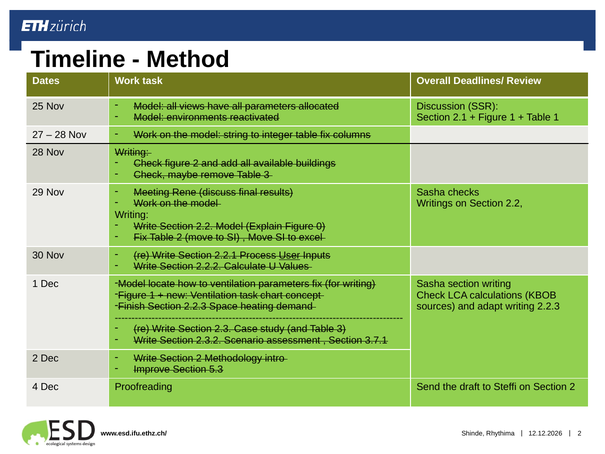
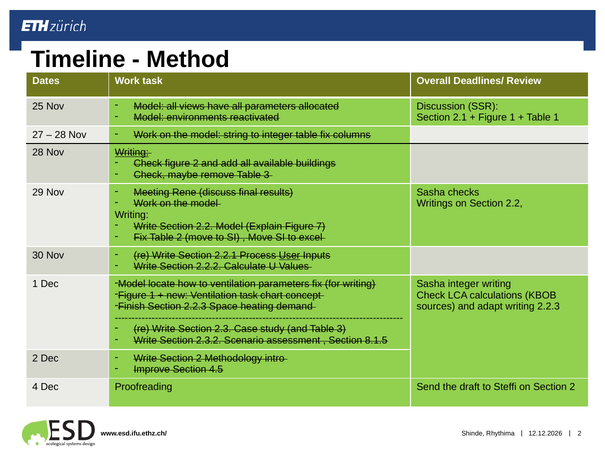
Writing at (132, 152) underline: none -> present
0: 0 -> 7
Sasha section: section -> integer
3.7.1: 3.7.1 -> 8.1.5
5.3: 5.3 -> 4.5
